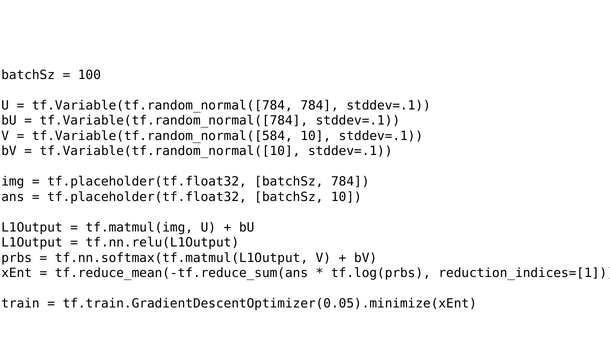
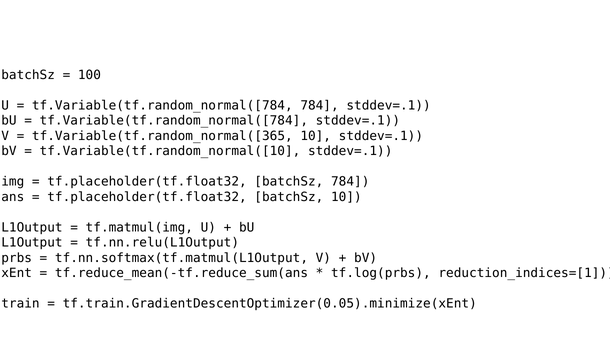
tf.Variable(tf.random_normal([584: tf.Variable(tf.random_normal([584 -> tf.Variable(tf.random_normal([365
